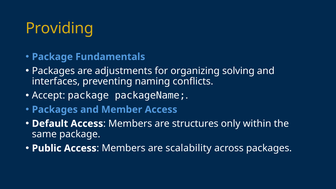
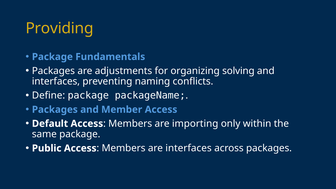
Accept: Accept -> Define
structures: structures -> importing
are scalability: scalability -> interfaces
